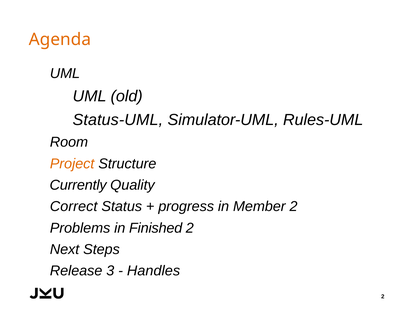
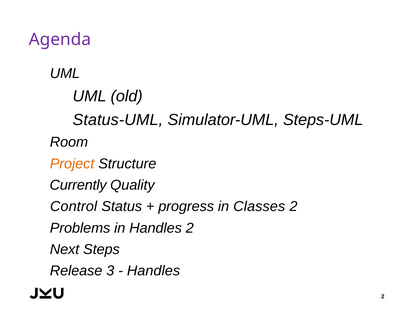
Agenda colour: orange -> purple
Rules-UML: Rules-UML -> Steps-UML
Correct: Correct -> Control
Member: Member -> Classes
in Finished: Finished -> Handles
